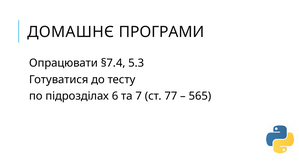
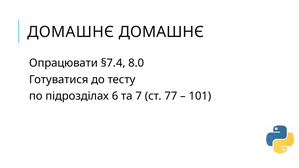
ДОМАШНЄ ПРОГРАМИ: ПРОГРАМИ -> ДОМАШНЄ
5.3: 5.3 -> 8.0
565: 565 -> 101
